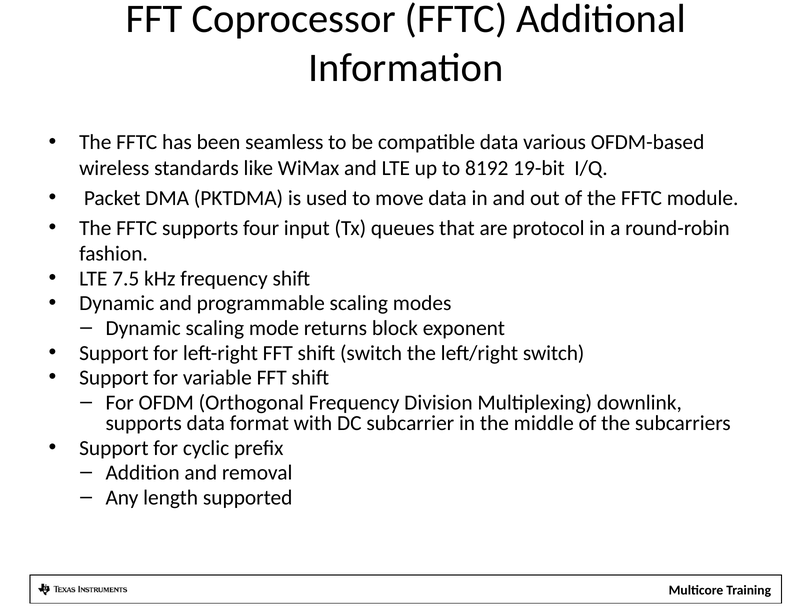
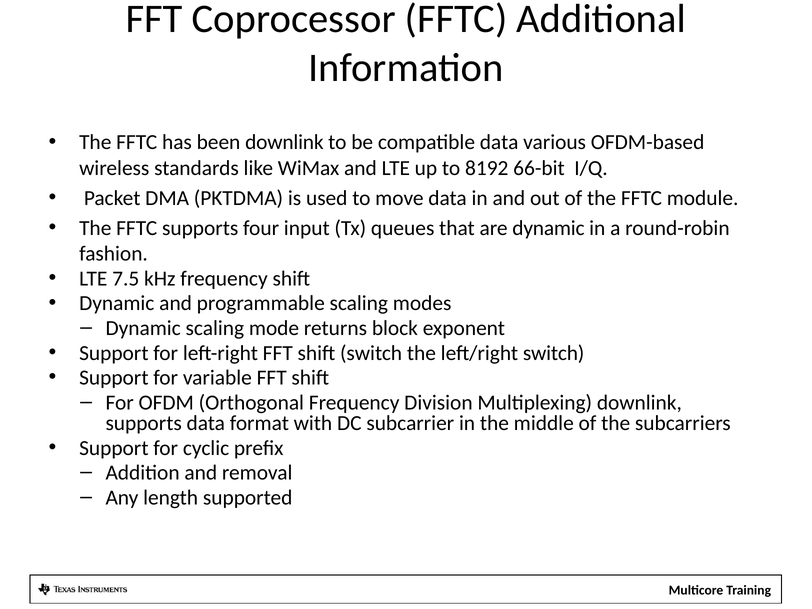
been seamless: seamless -> downlink
19-bit: 19-bit -> 66-bit
are protocol: protocol -> dynamic
